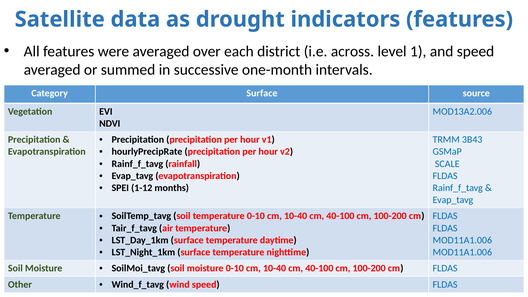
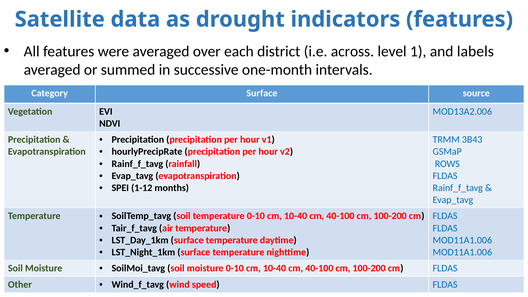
and speed: speed -> labels
SCALE: SCALE -> ROWS
